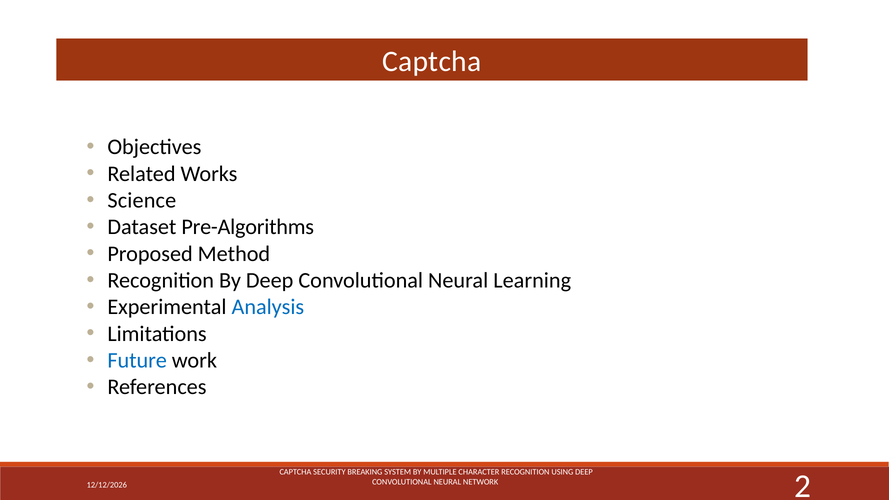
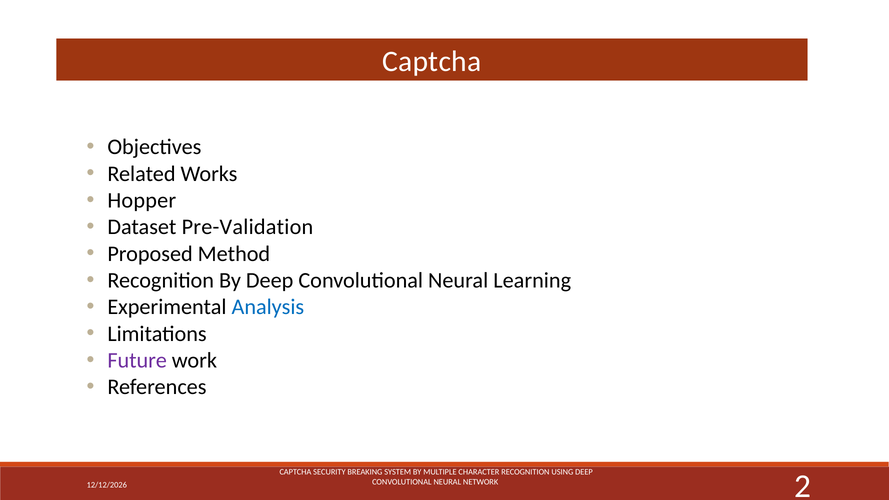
Science: Science -> Hopper
Pre-Algorithms: Pre-Algorithms -> Pre-Validation
Future colour: blue -> purple
